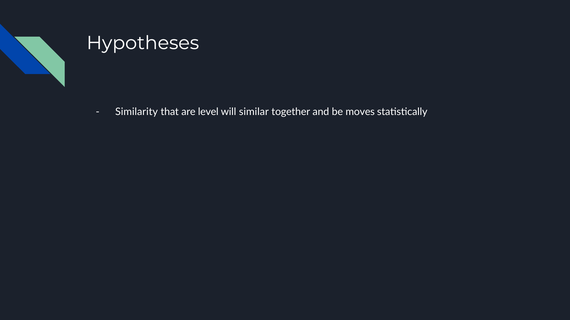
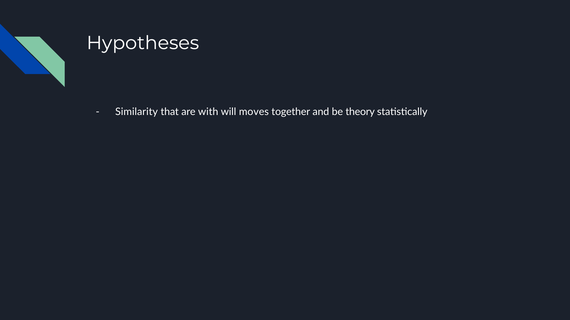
level: level -> with
similar: similar -> moves
moves: moves -> theory
